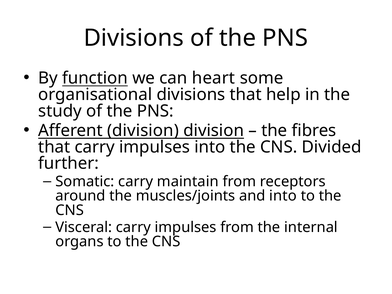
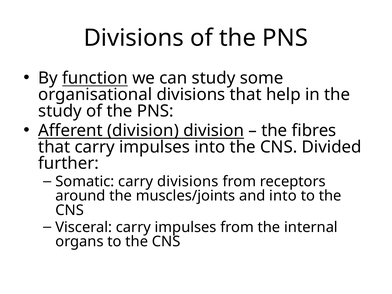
can heart: heart -> study
carry maintain: maintain -> divisions
